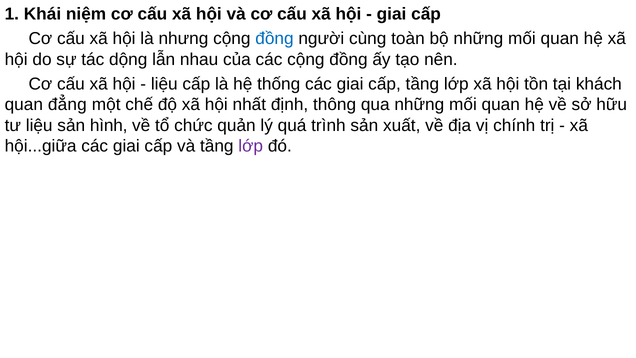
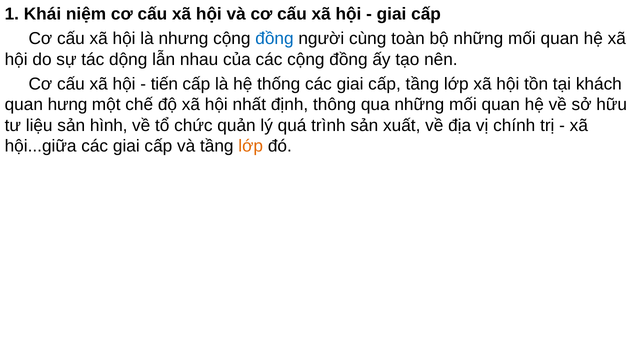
liệu at (164, 84): liệu -> tiến
đẳng: đẳng -> hưng
lớp at (251, 146) colour: purple -> orange
